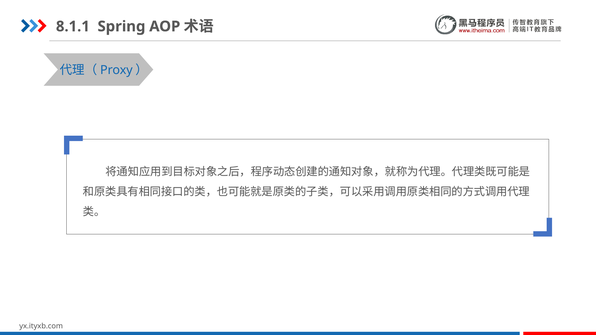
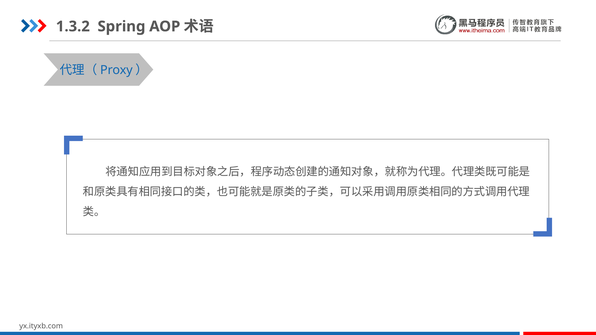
8.1.1: 8.1.1 -> 1.3.2
